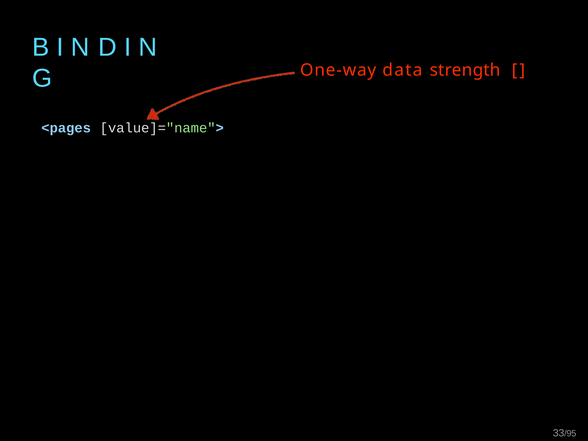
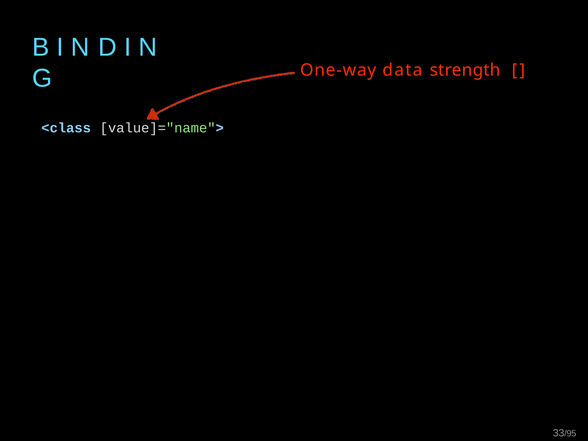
<pages: <pages -> <class
